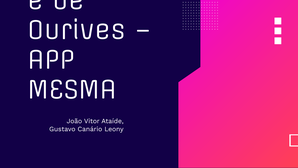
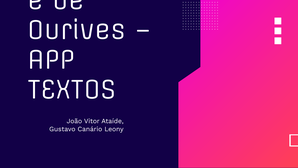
MESMA: MESMA -> TEXTOS
